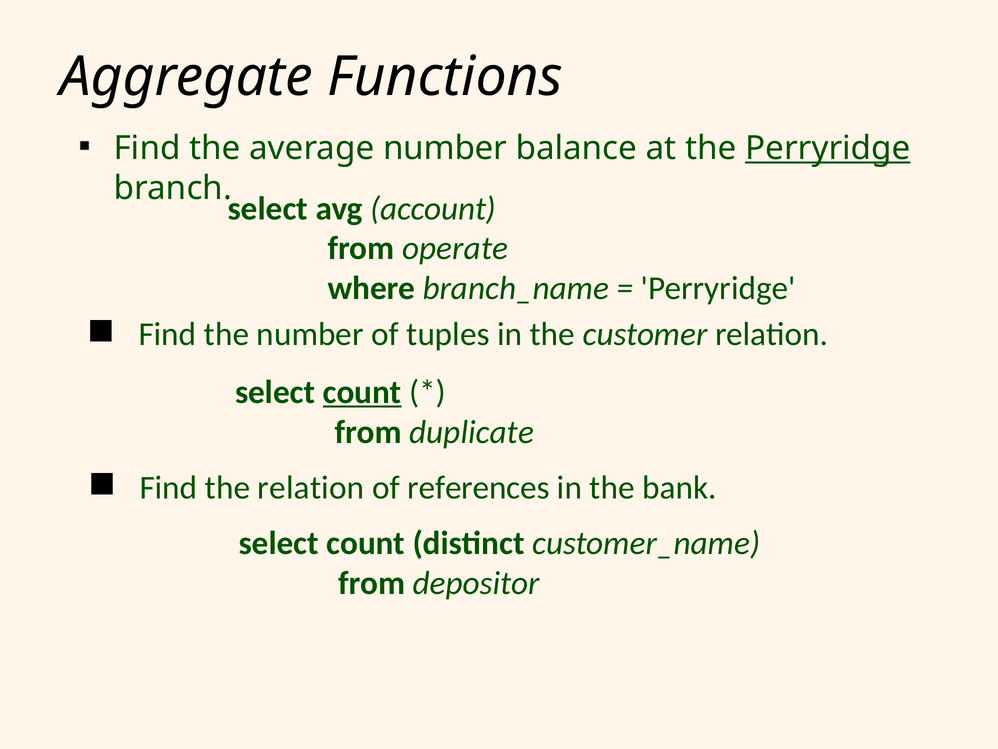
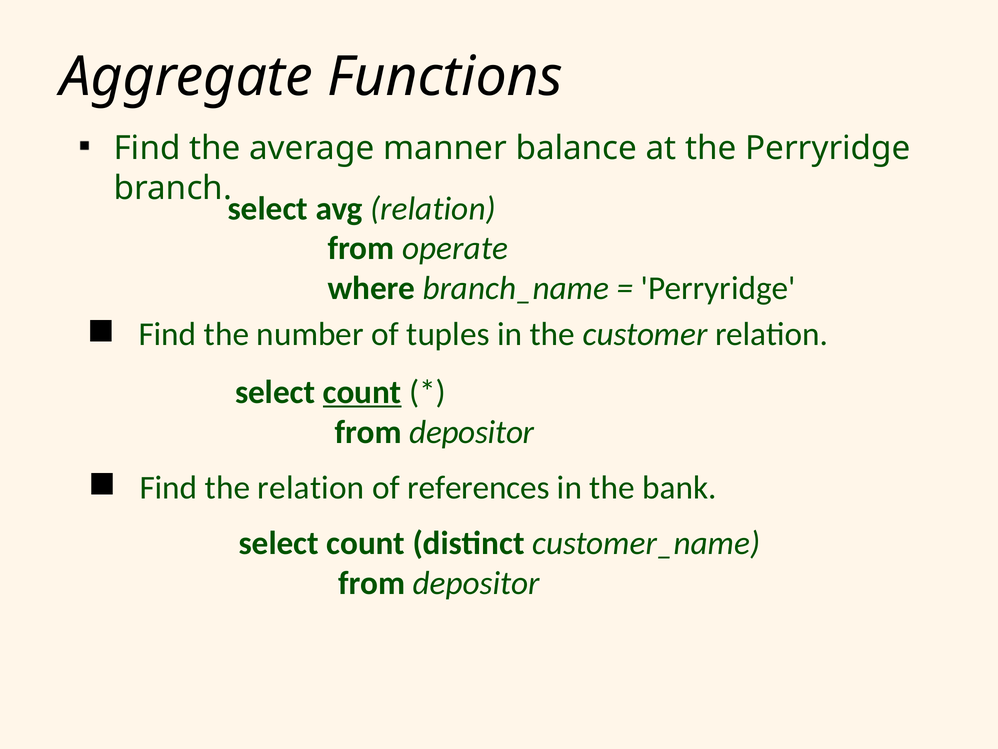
average number: number -> manner
Perryridge at (828, 148) underline: present -> none
avg account: account -> relation
duplicate at (472, 432): duplicate -> depositor
